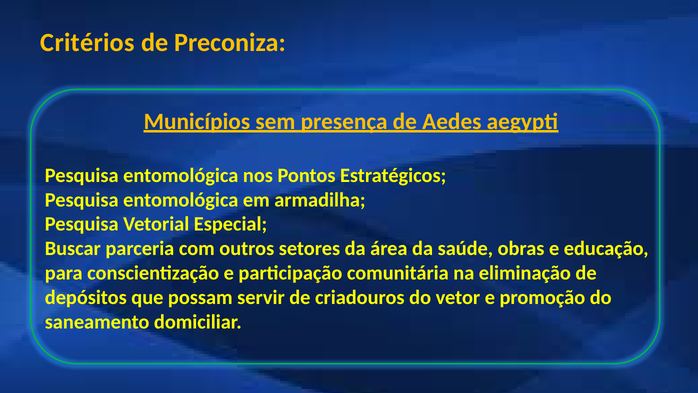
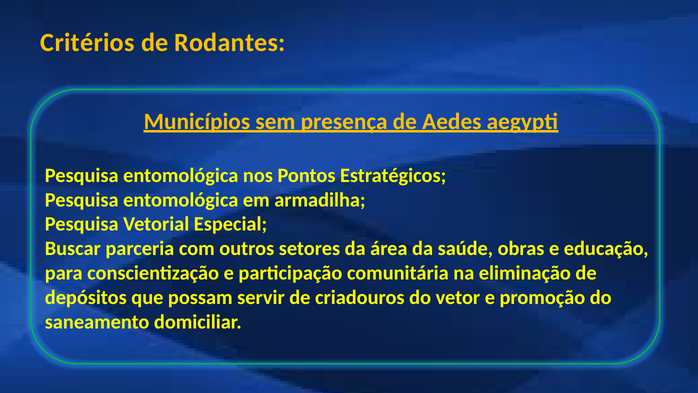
Preconiza: Preconiza -> Rodantes
